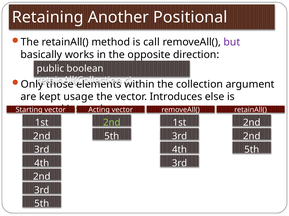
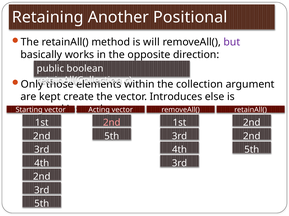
call: call -> will
usage: usage -> create
2nd at (112, 123) colour: light green -> pink
